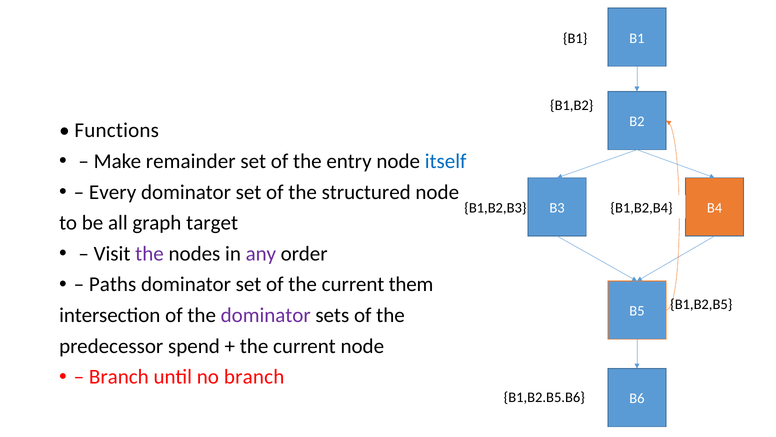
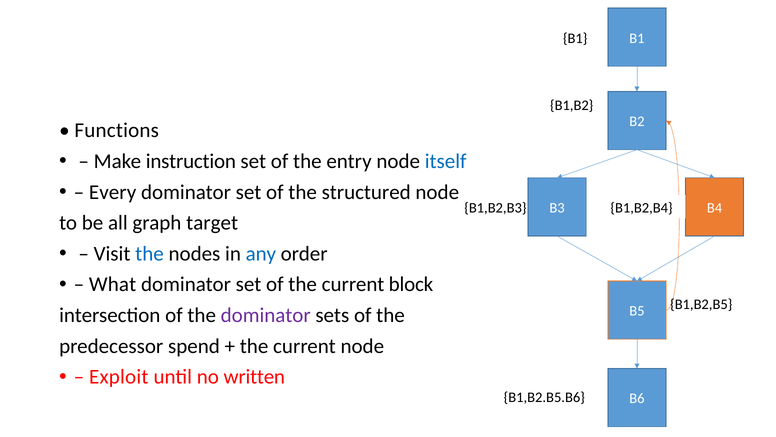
remainder: remainder -> instruction
the at (149, 253) colour: purple -> blue
any colour: purple -> blue
Paths: Paths -> What
them: them -> block
Branch at (119, 376): Branch -> Exploit
no branch: branch -> written
